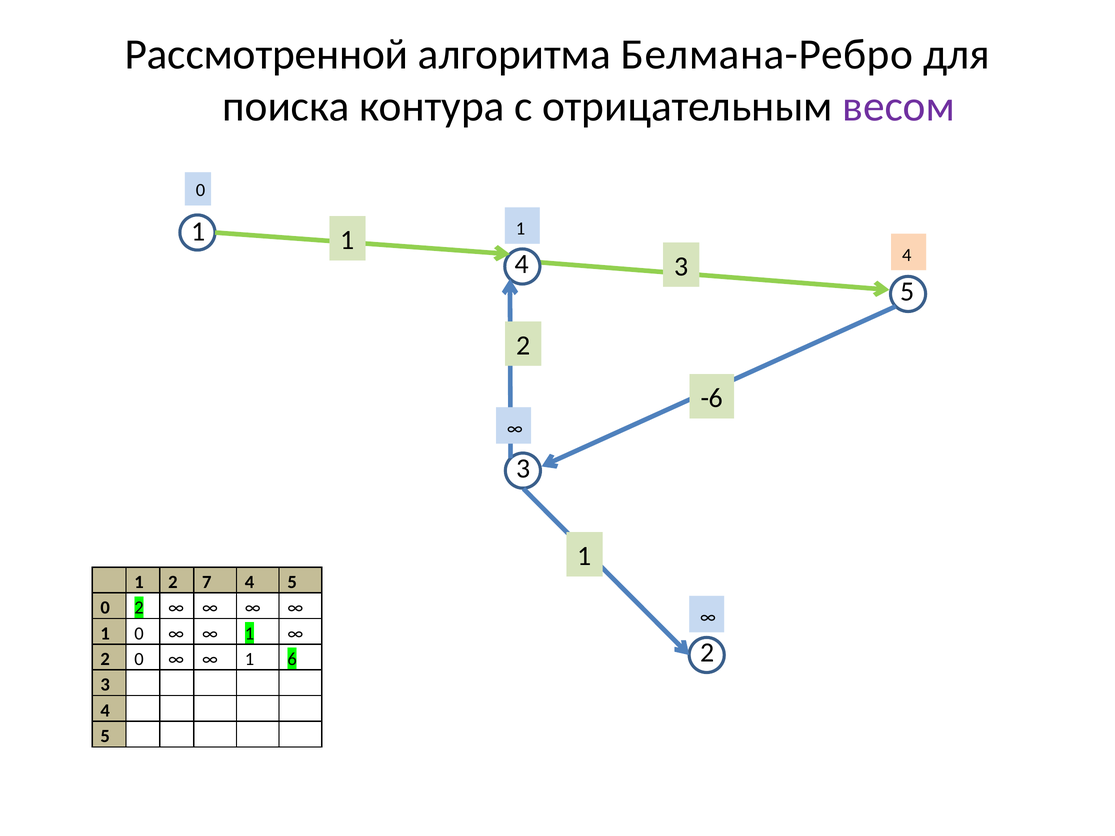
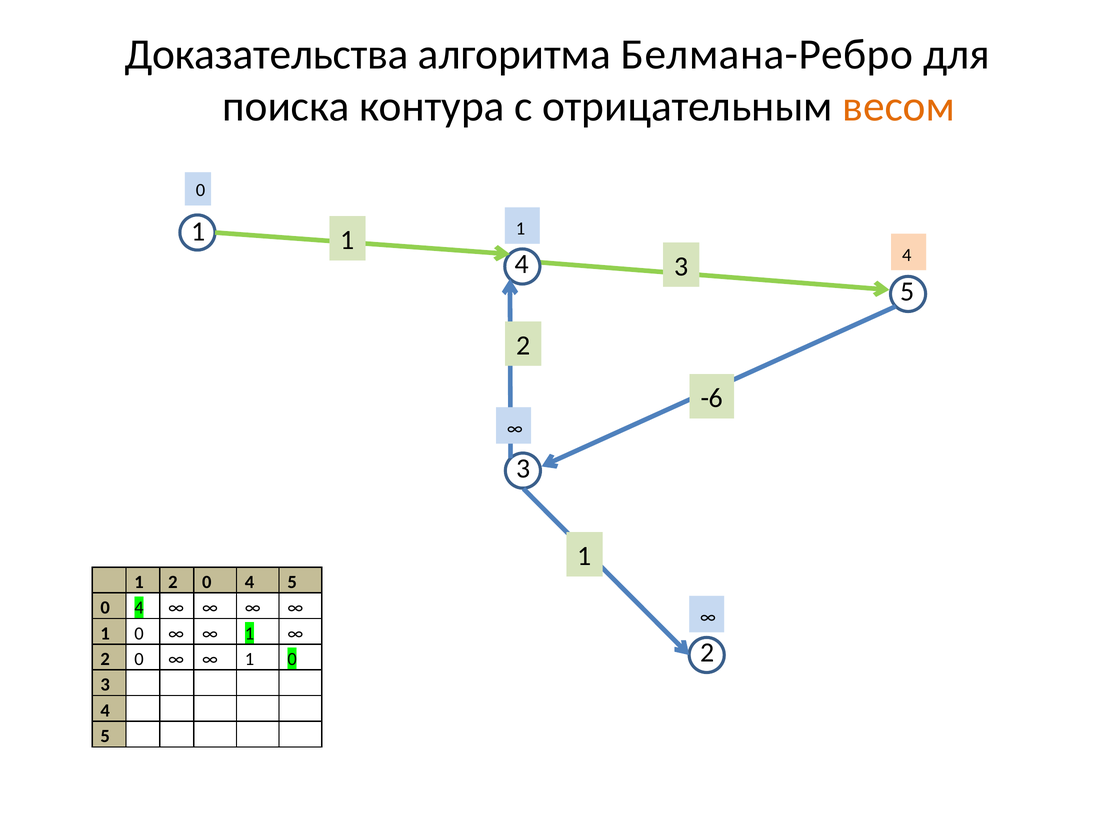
Рассмотренной: Рассмотренной -> Доказательства
весом colour: purple -> orange
1 2 7: 7 -> 0
2 at (139, 608): 2 -> 4
6 at (292, 659): 6 -> 0
